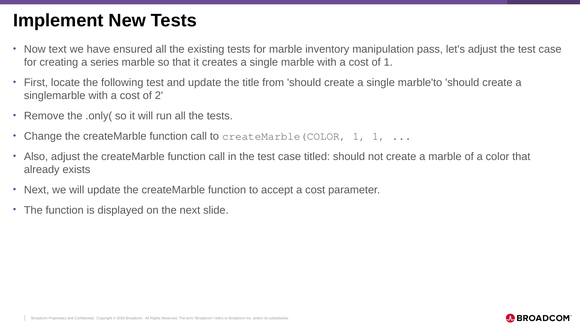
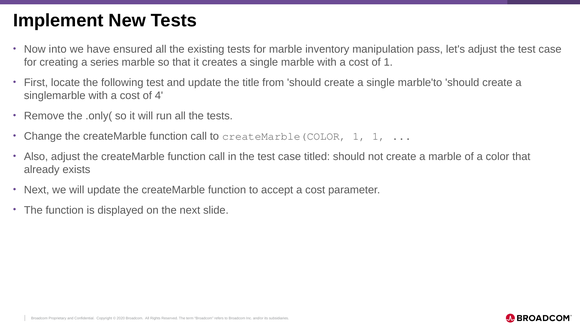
text: text -> into
2: 2 -> 4
